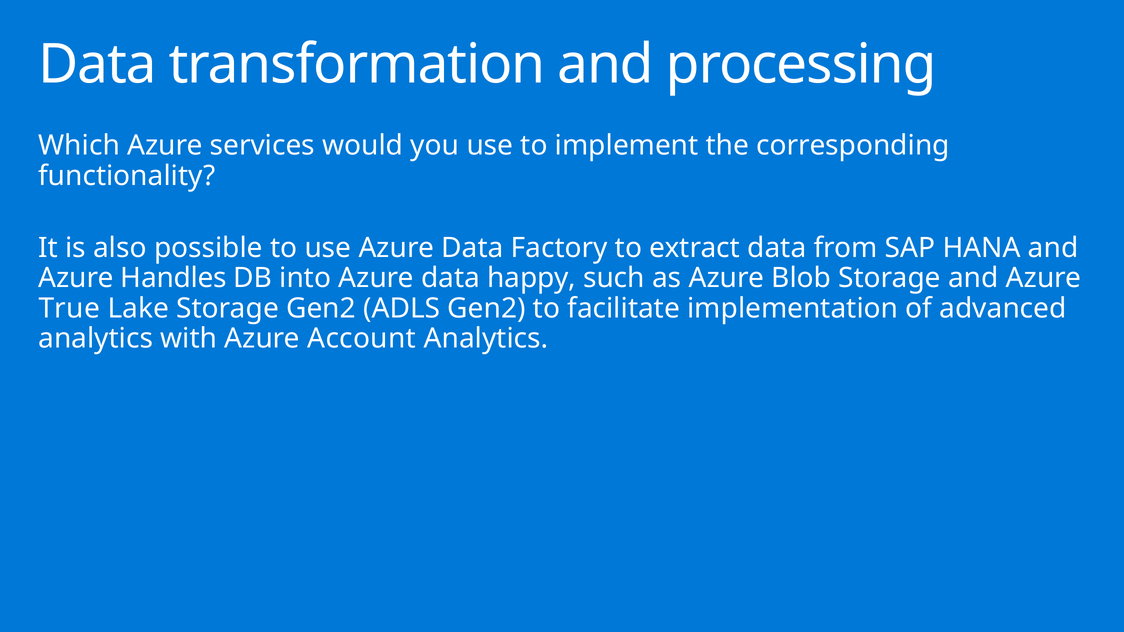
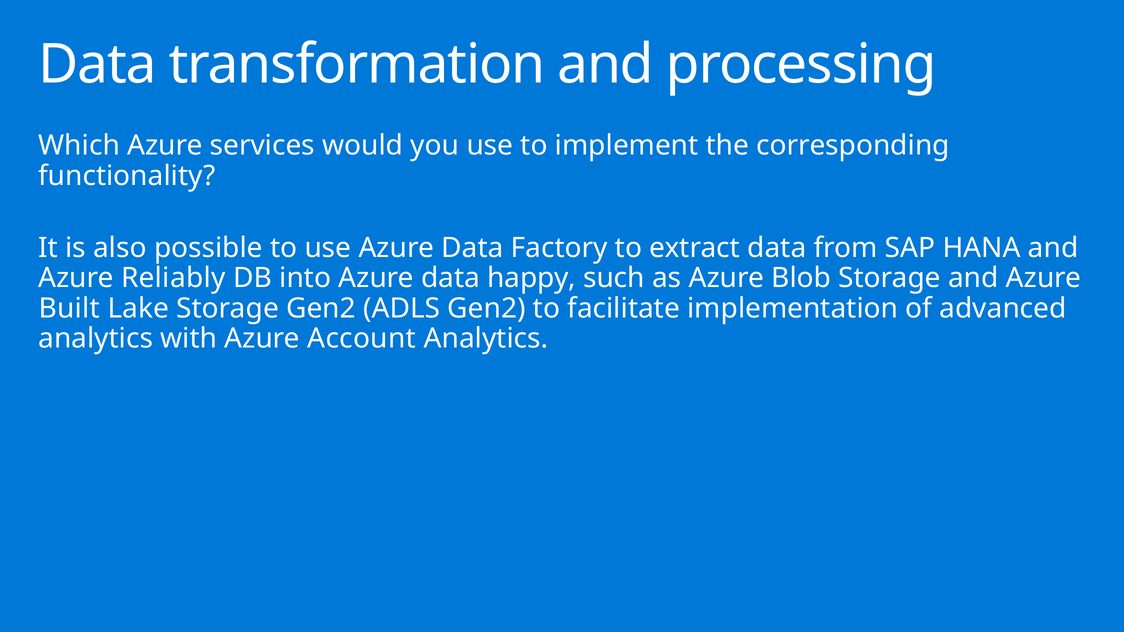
Handles: Handles -> Reliably
True: True -> Built
